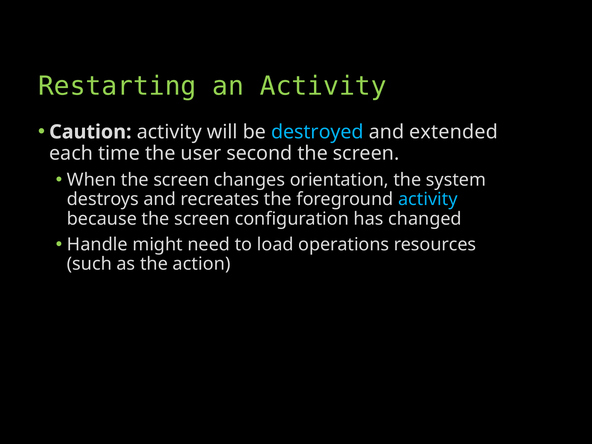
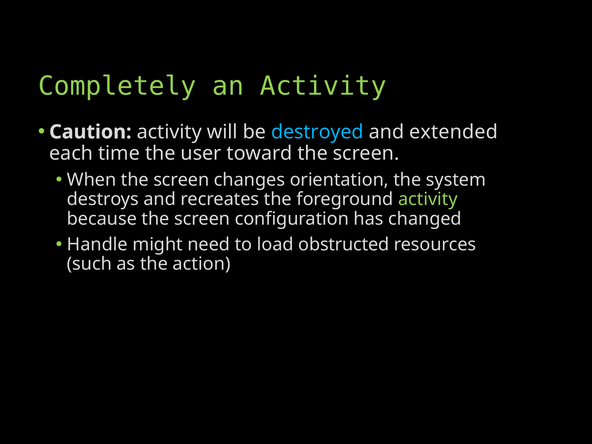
Restarting: Restarting -> Completely
second: second -> toward
activity at (428, 199) colour: light blue -> light green
operations: operations -> obstructed
